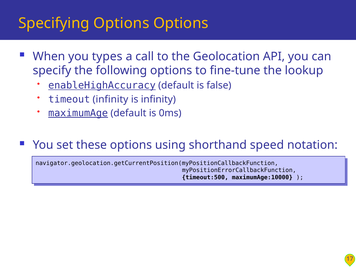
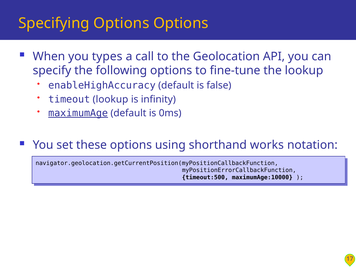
enableHighAccuracy underline: present -> none
timeout infinity: infinity -> lookup
speed: speed -> works
